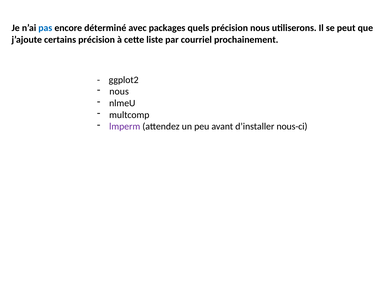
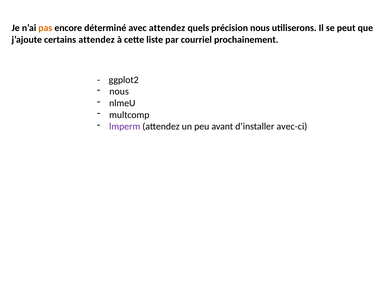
pas colour: blue -> orange
avec packages: packages -> attendez
certains précision: précision -> attendez
nous-ci: nous-ci -> avec-ci
